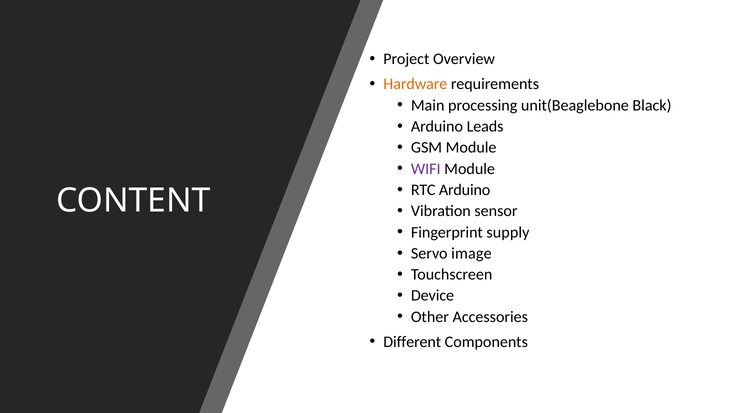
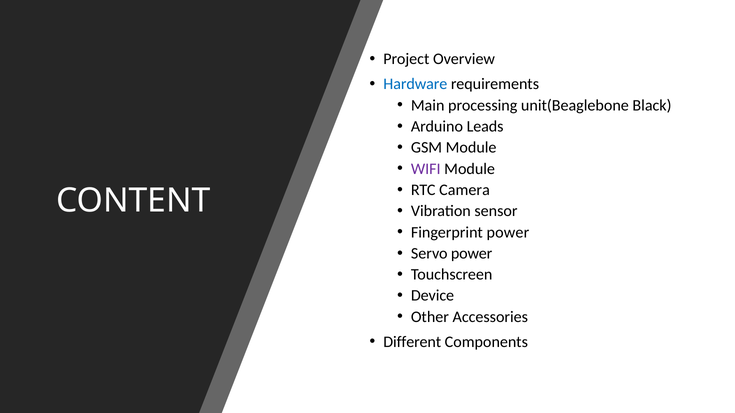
Hardware colour: orange -> blue
RTC Arduino: Arduino -> Camera
Fingerprint supply: supply -> power
Servo image: image -> power
